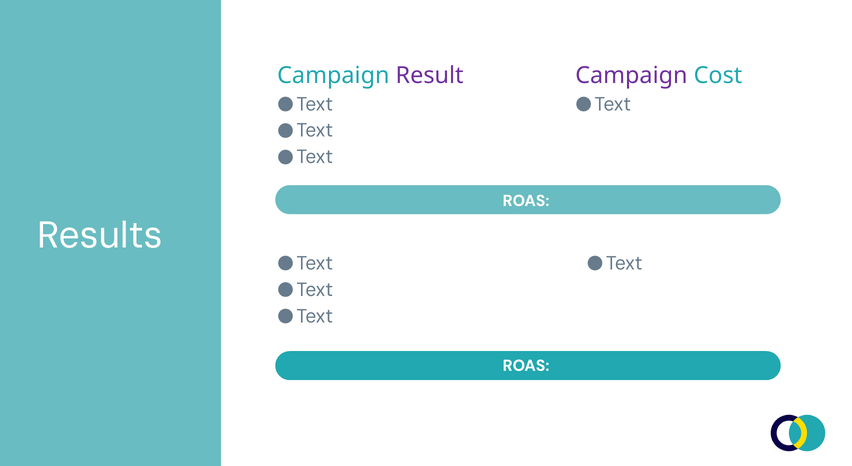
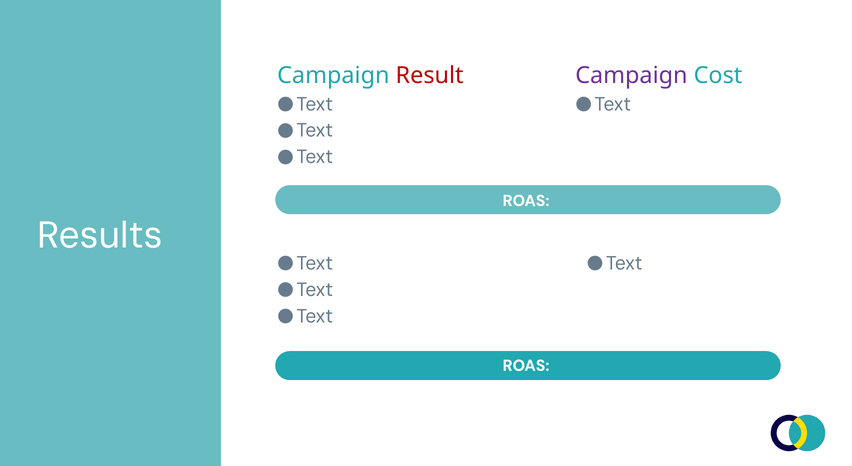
Result colour: purple -> red
